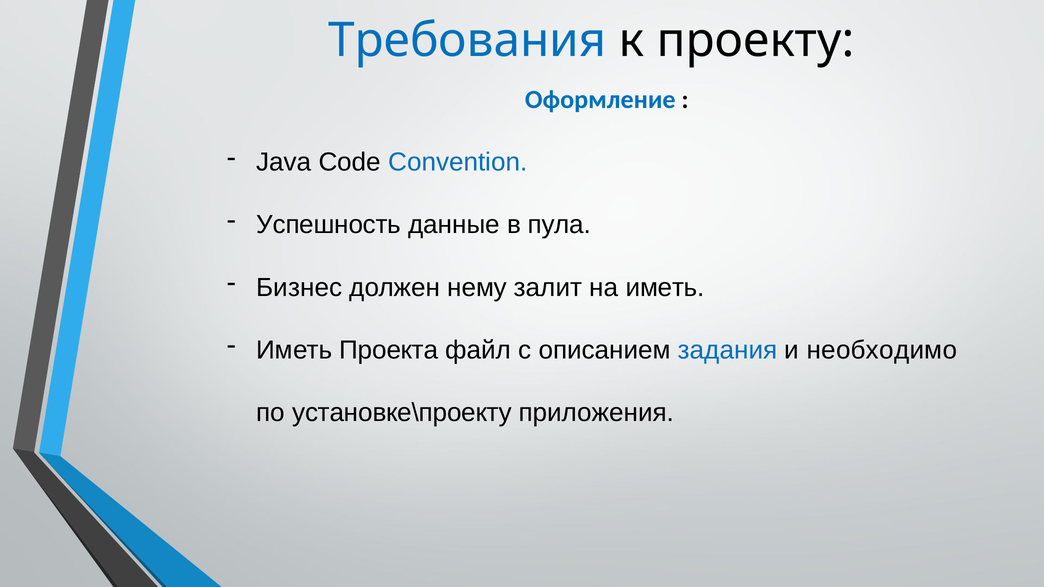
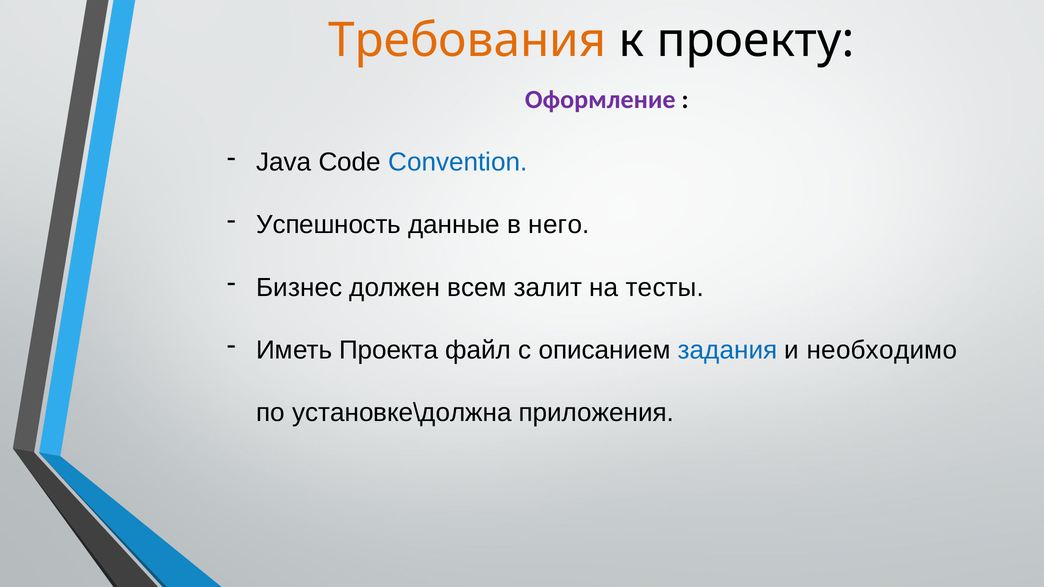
Требования colour: blue -> orange
Оформление colour: blue -> purple
пула: пула -> него
нему: нему -> всем
на иметь: иметь -> тесты
установке\проекту: установке\проекту -> установке\должна
